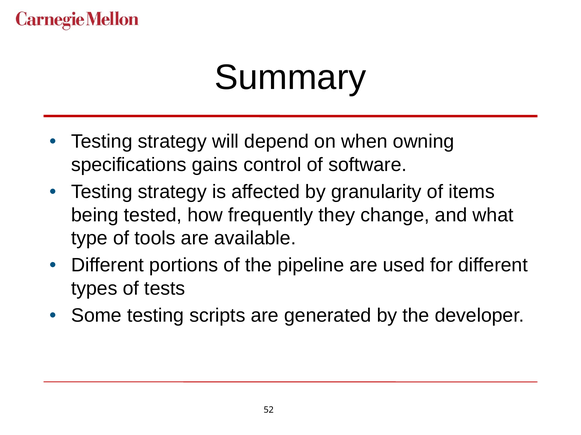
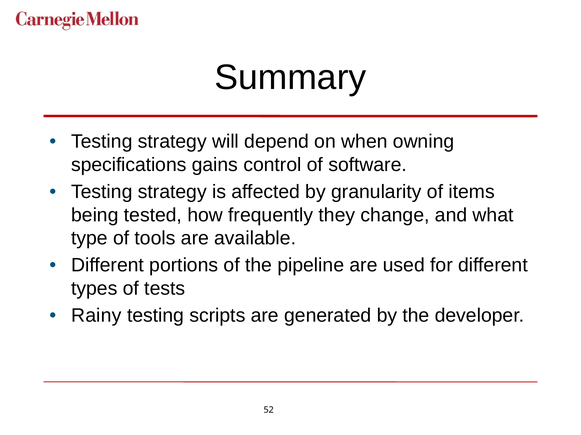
Some: Some -> Rainy
